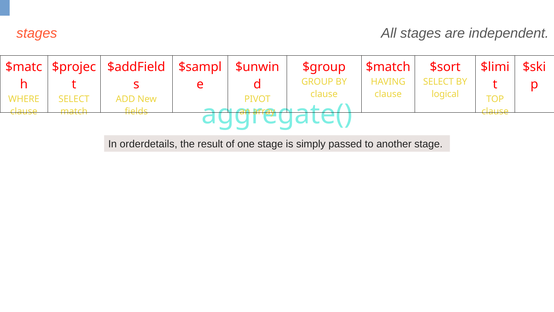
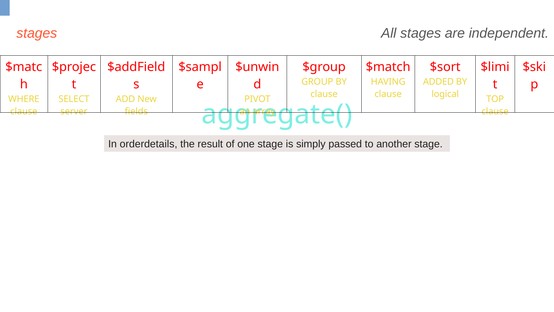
SELECT at (438, 82): SELECT -> ADDED
match: match -> server
